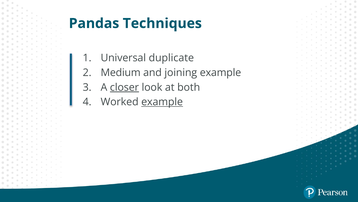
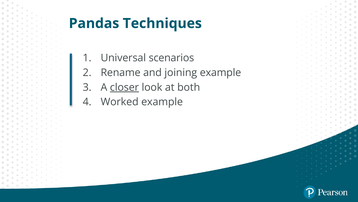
duplicate: duplicate -> scenarios
Medium: Medium -> Rename
example at (162, 102) underline: present -> none
